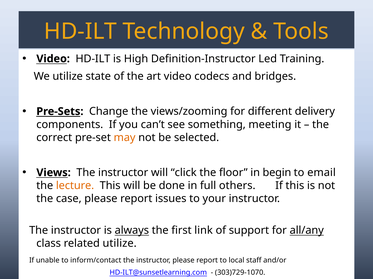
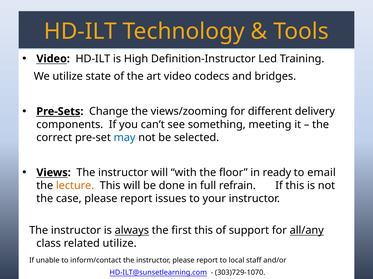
may colour: orange -> blue
click: click -> with
begin: begin -> ready
others: others -> refrain
first link: link -> this
